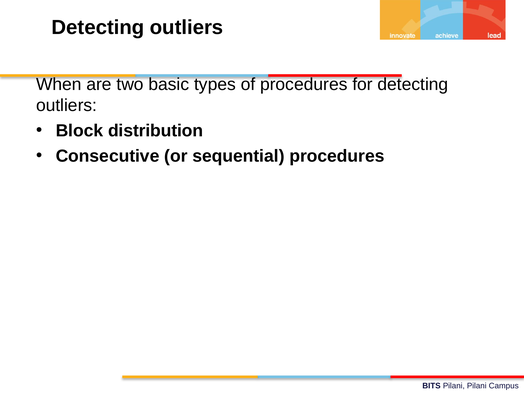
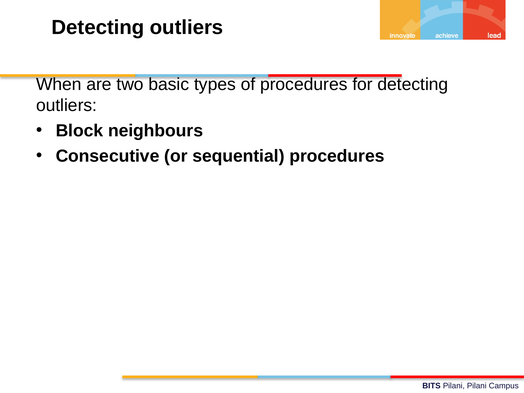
distribution: distribution -> neighbours
